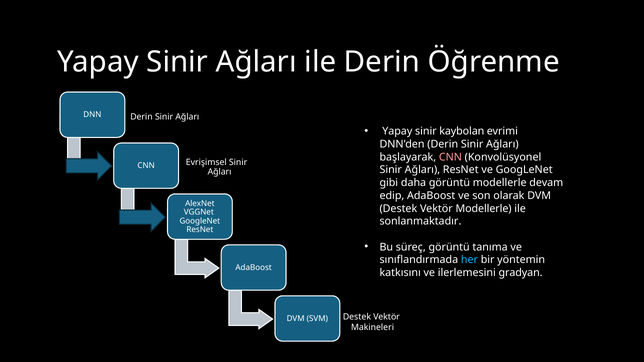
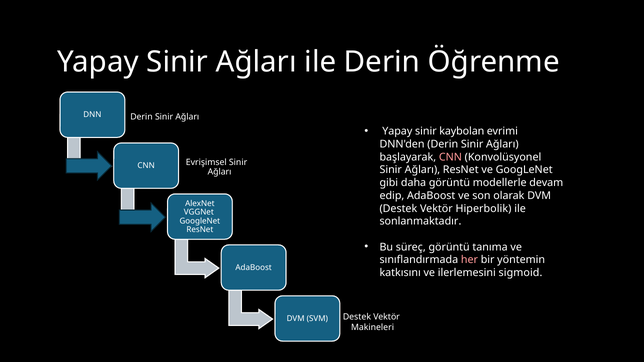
Vektör Modellerle: Modellerle -> Hiperbolik
her colour: light blue -> pink
gradyan: gradyan -> sigmoid
